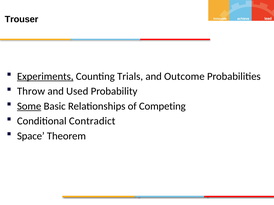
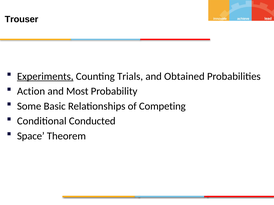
Outcome: Outcome -> Obtained
Throw: Throw -> Action
Used: Used -> Most
Some underline: present -> none
Contradict: Contradict -> Conducted
